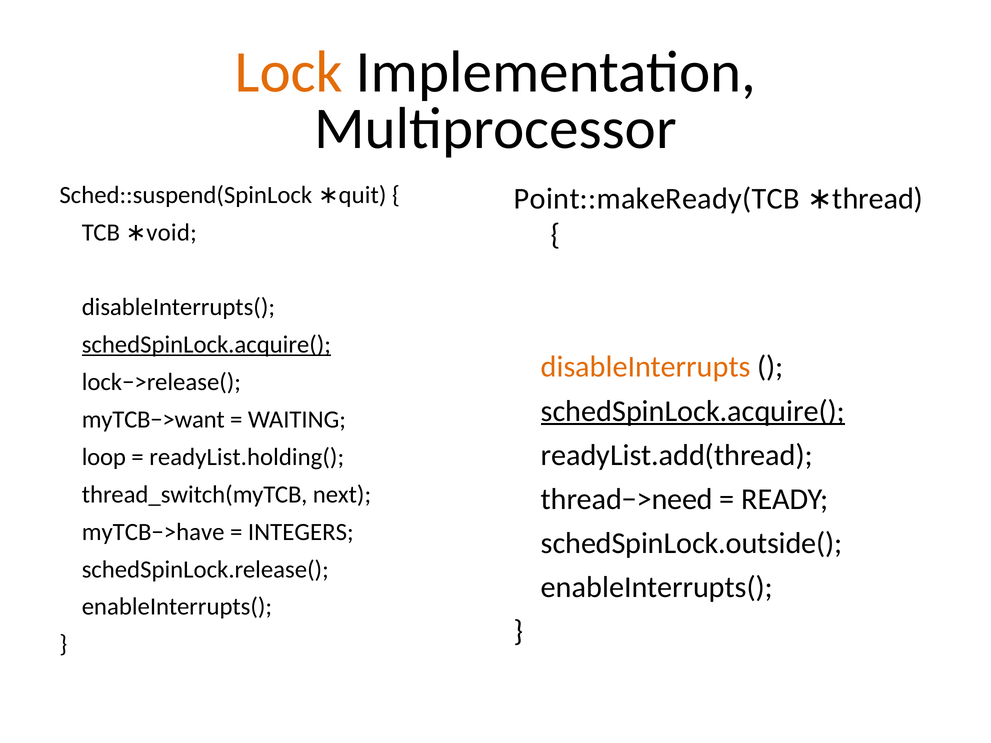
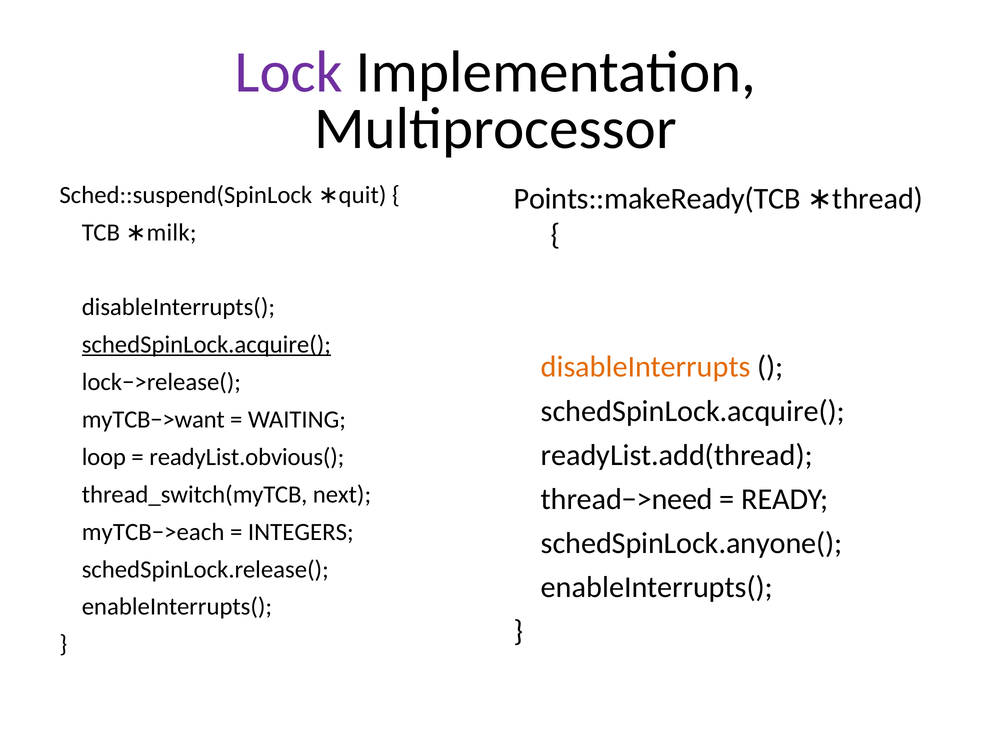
Lock colour: orange -> purple
Point::makeReady(TCB: Point::makeReady(TCB -> Points::makeReady(TCB
void: void -> milk
schedSpinLock.acquire( at (693, 411) underline: present -> none
readyList.holding(: readyList.holding( -> readyList.obvious(
myTCB−>have: myTCB−>have -> myTCB−>each
schedSpinLock.outside(: schedSpinLock.outside( -> schedSpinLock.anyone(
